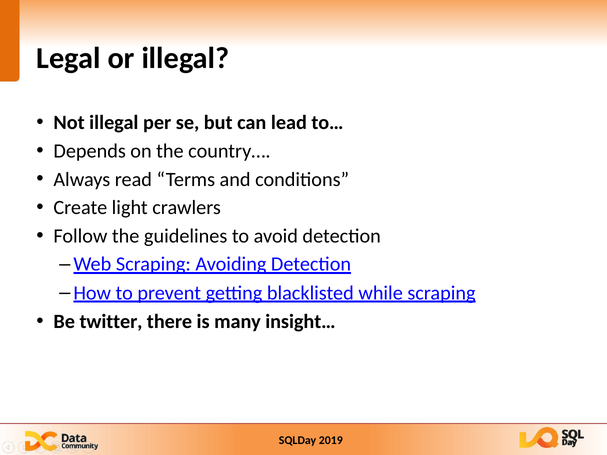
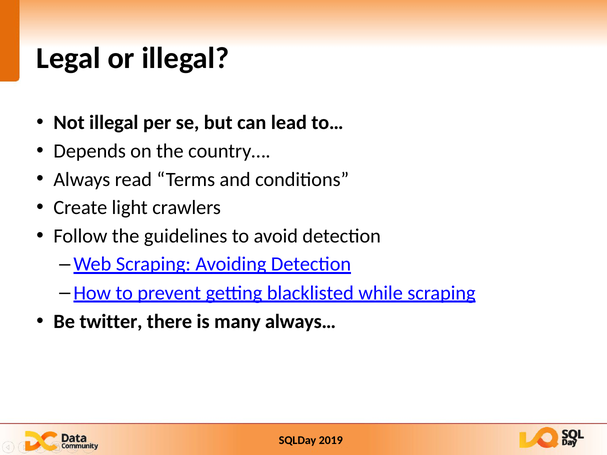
insight…: insight… -> always…
